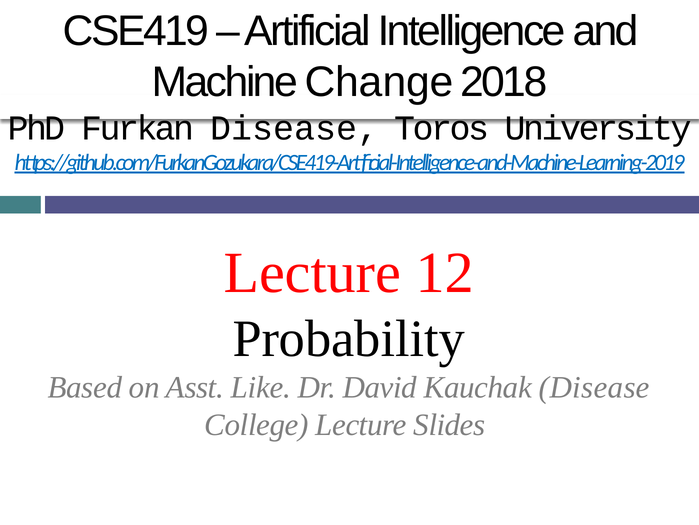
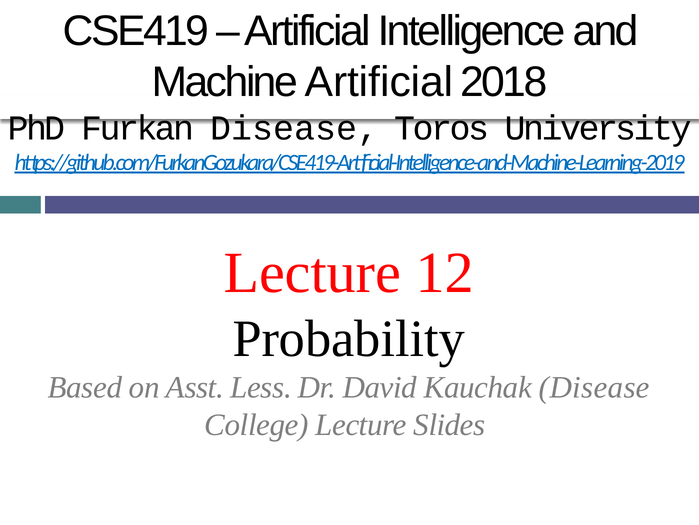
Machine Change: Change -> Artificial
Like: Like -> Less
